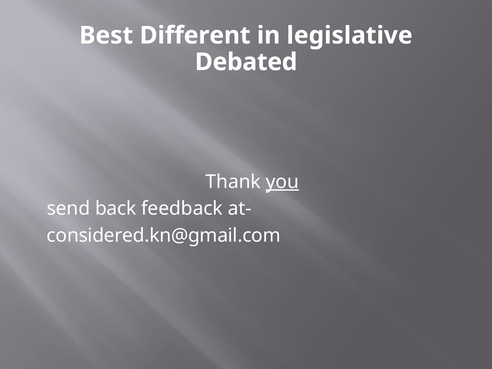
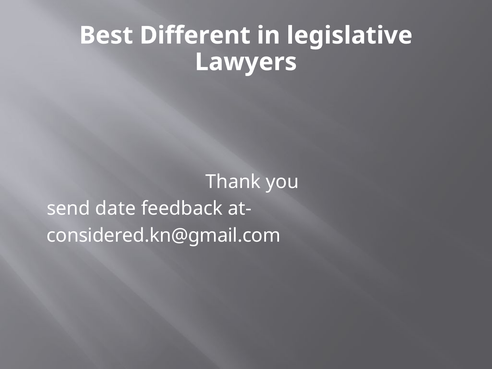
Debated: Debated -> Lawyers
you underline: present -> none
back: back -> date
